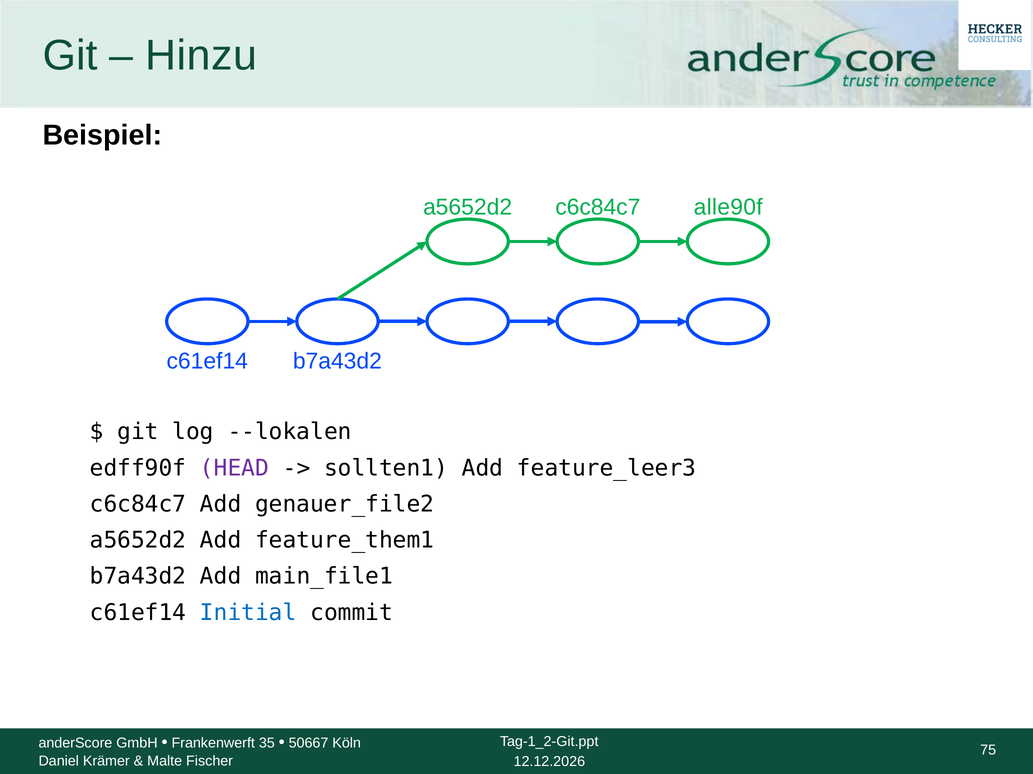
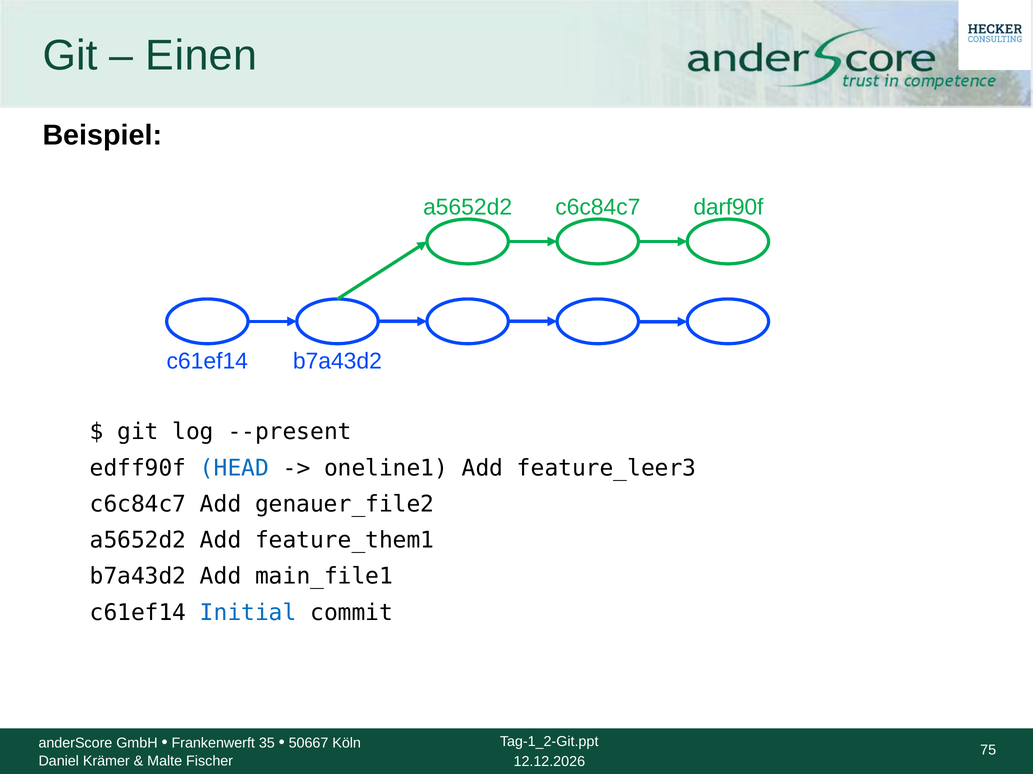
Hinzu: Hinzu -> Einen
alle90f: alle90f -> darf90f
--lokalen: --lokalen -> --present
HEAD colour: purple -> blue
sollten1: sollten1 -> oneline1
